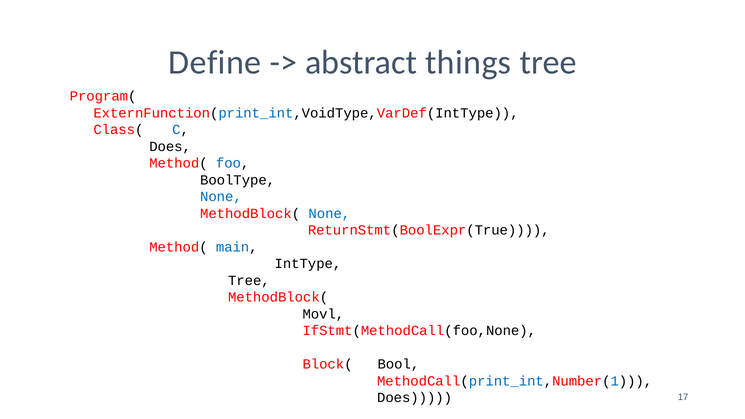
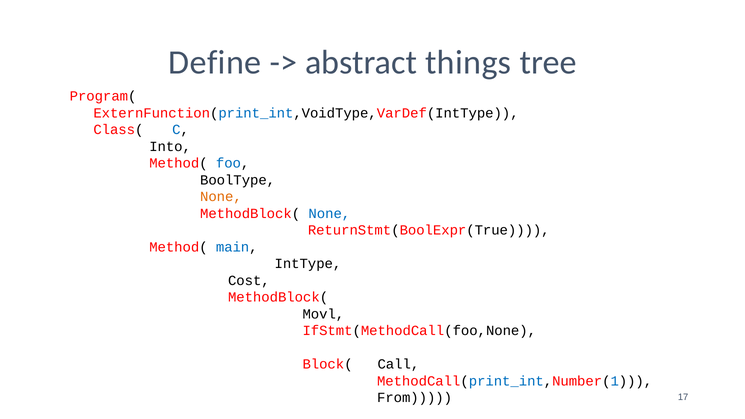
Does at (170, 147): Does -> Into
None at (221, 197) colour: blue -> orange
Tree at (249, 281): Tree -> Cost
Bool: Bool -> Call
Does at (415, 398): Does -> From
